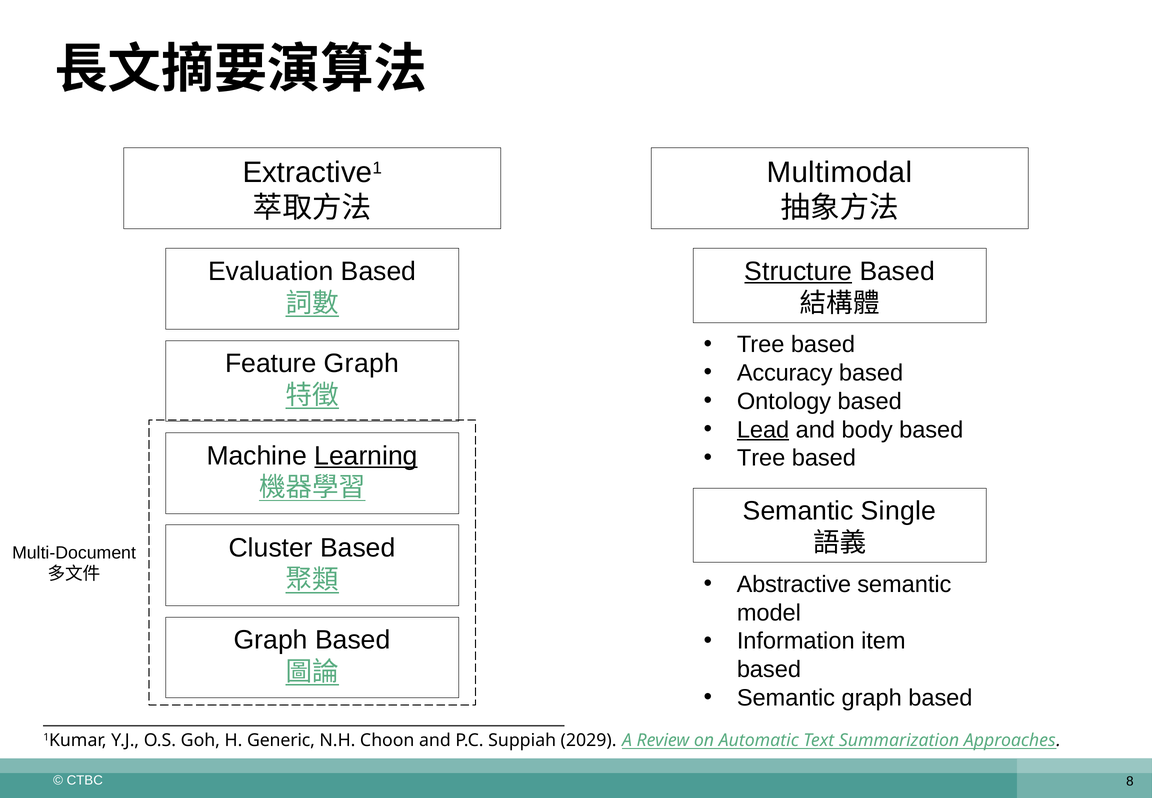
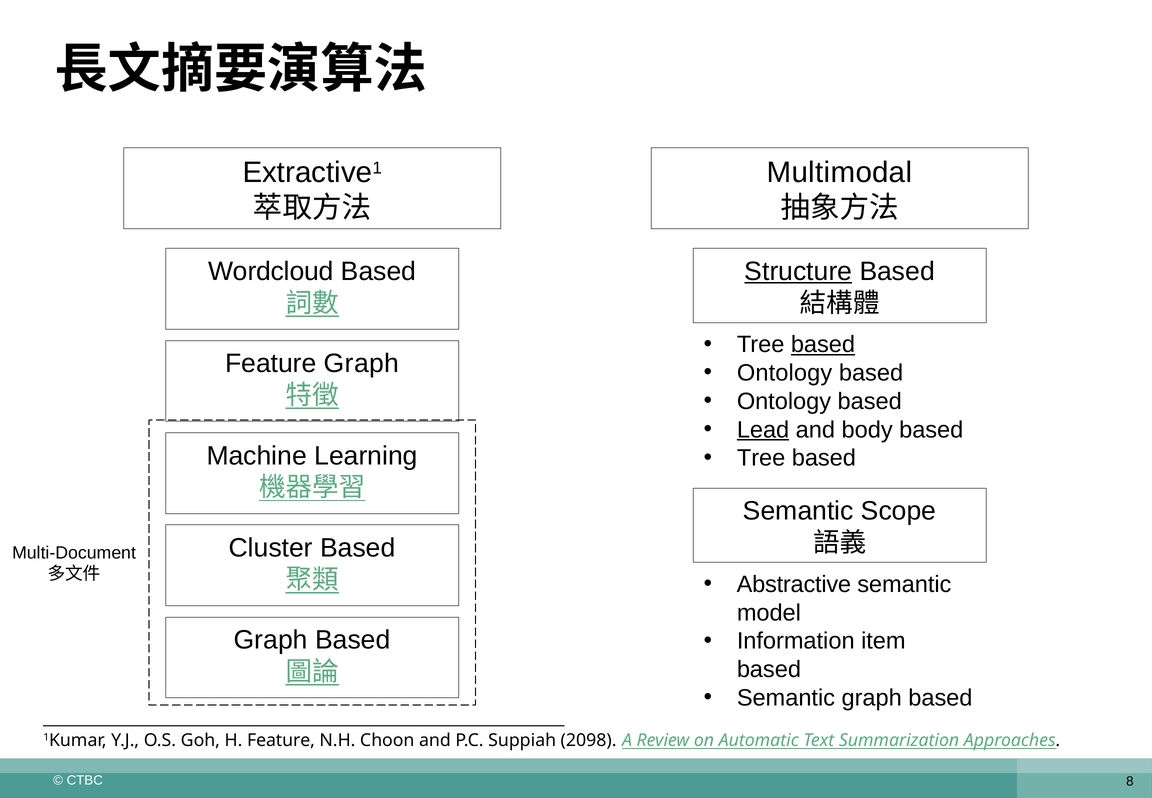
Evaluation: Evaluation -> Wordcloud
based at (823, 344) underline: none -> present
Accuracy at (785, 373): Accuracy -> Ontology
Learning underline: present -> none
Single: Single -> Scope
H Generic: Generic -> Feature
2029: 2029 -> 2098
